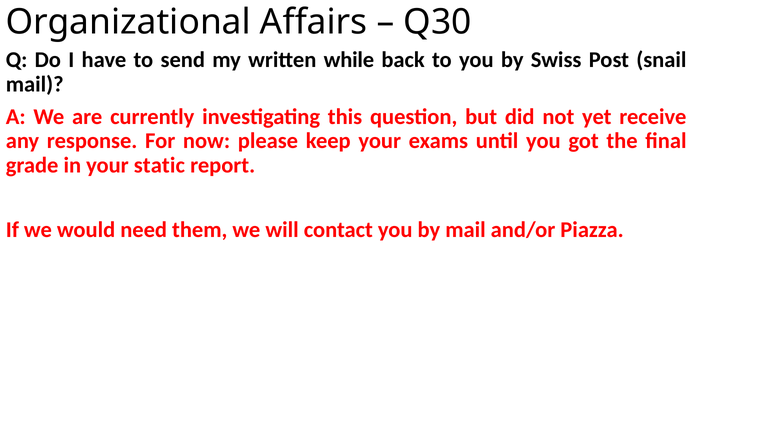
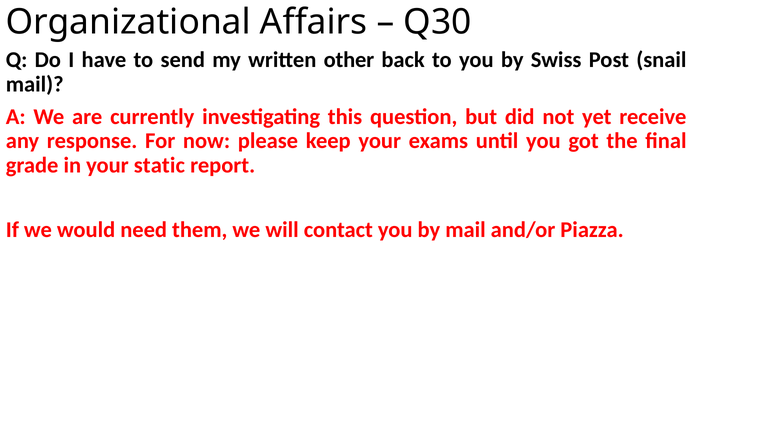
while: while -> other
